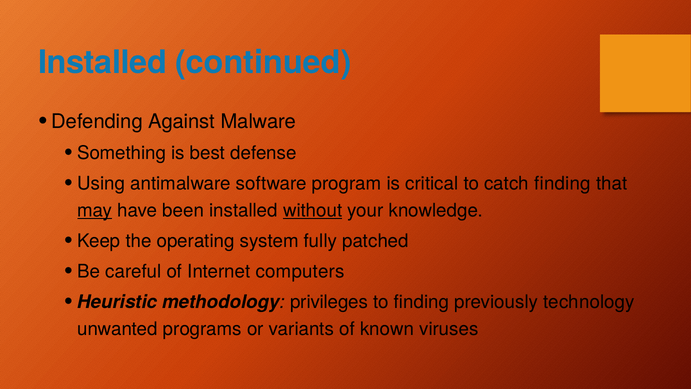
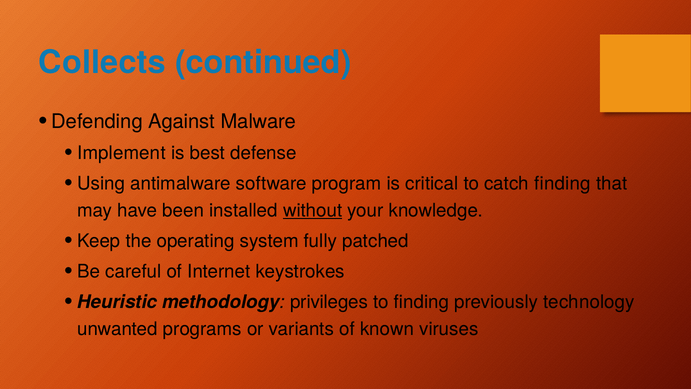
Installed at (102, 62): Installed -> Collects
Something: Something -> Implement
may underline: present -> none
computers: computers -> keystrokes
